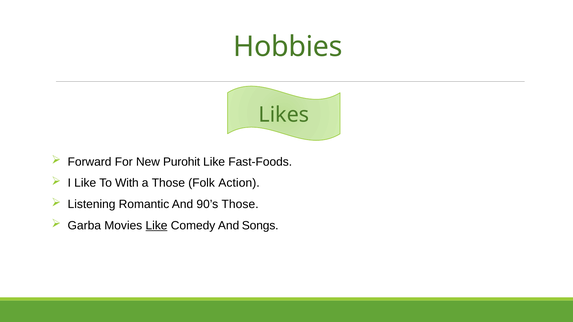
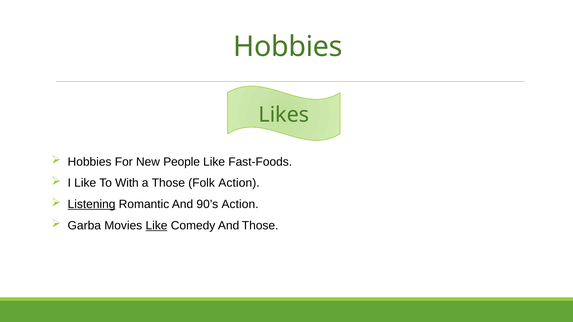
Forward at (90, 162): Forward -> Hobbies
Purohit: Purohit -> People
Listening underline: none -> present
90’s Those: Those -> Action
And Songs: Songs -> Those
